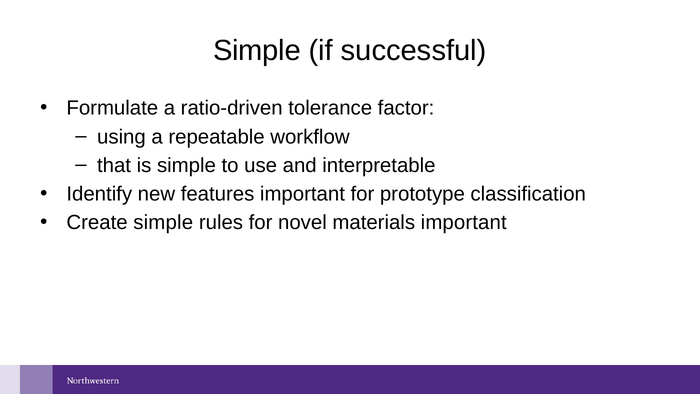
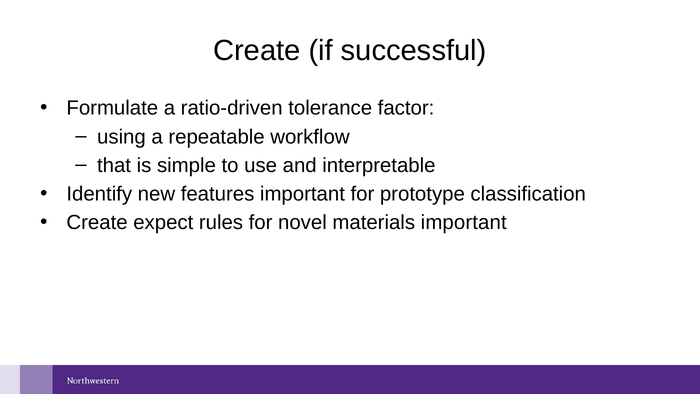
Simple at (257, 51): Simple -> Create
Create simple: simple -> expect
